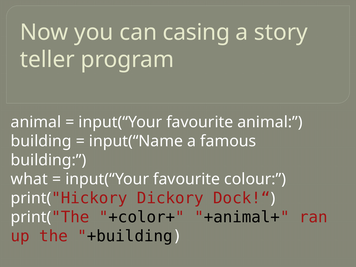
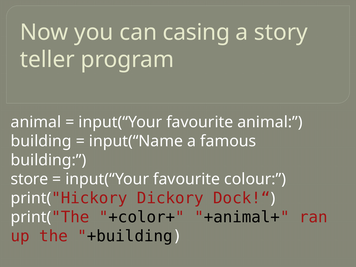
what: what -> store
